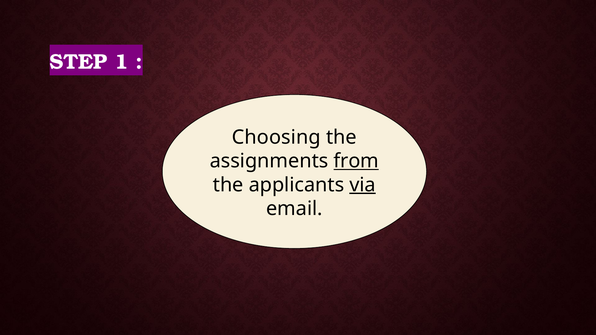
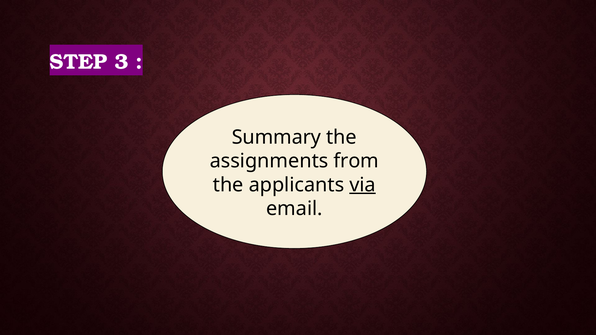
1: 1 -> 3
Choosing: Choosing -> Summary
from underline: present -> none
